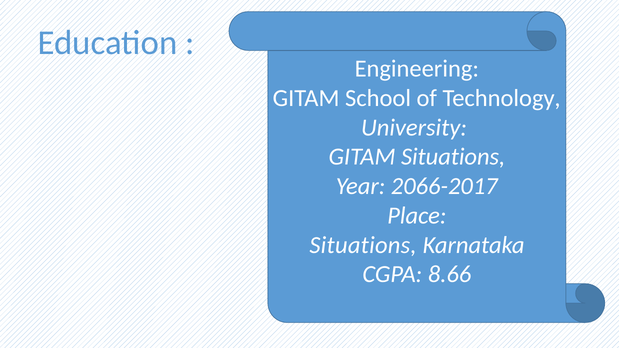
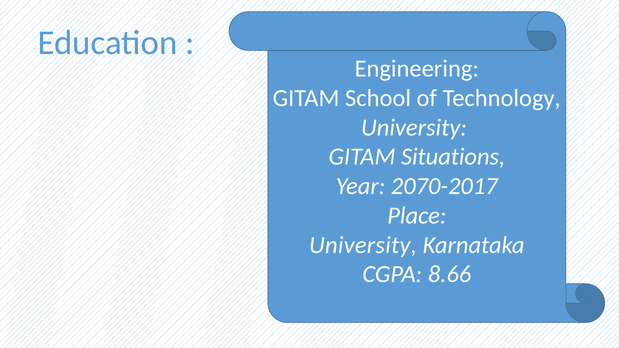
2066-2017: 2066-2017 -> 2070-2017
Situations at (363, 245): Situations -> University
